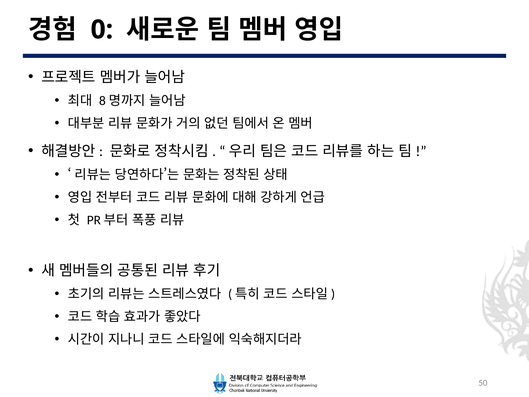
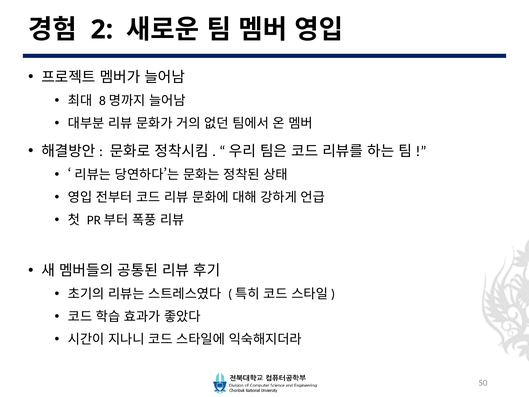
0: 0 -> 2
